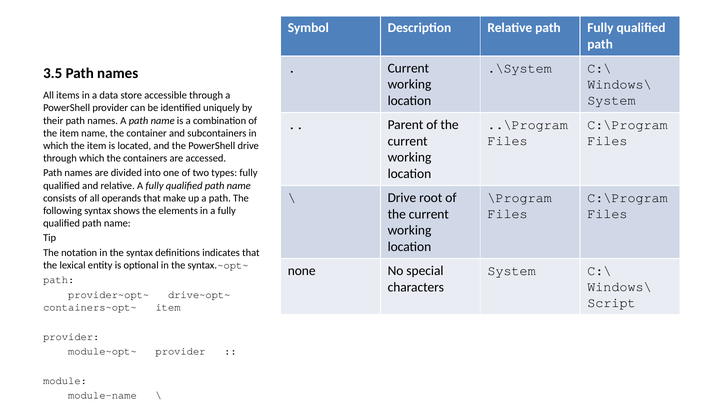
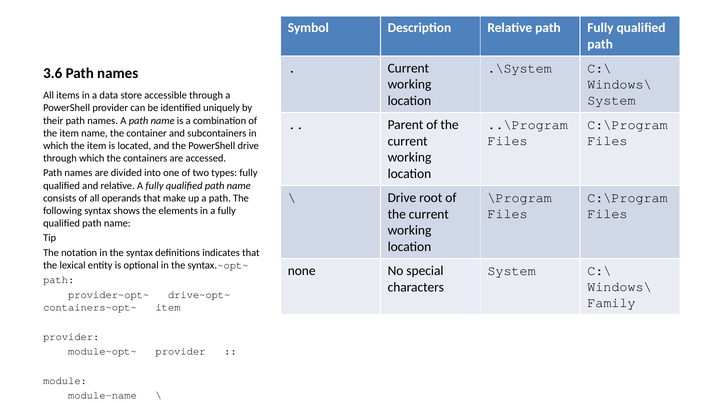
3.5: 3.5 -> 3.6
Script: Script -> Family
